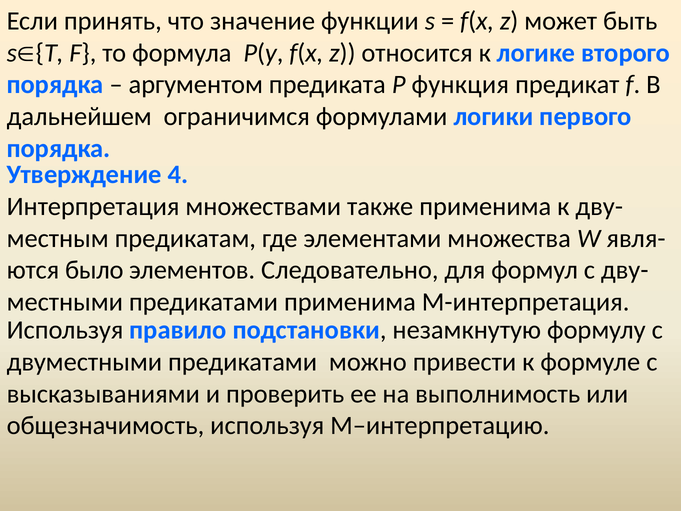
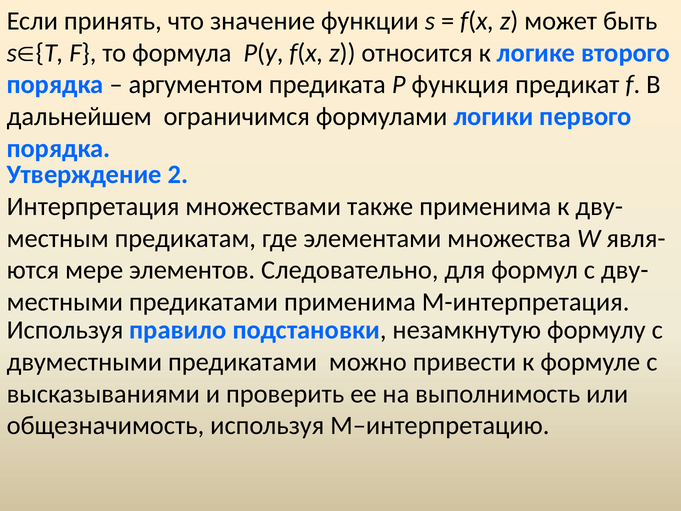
4: 4 -> 2
было: было -> мере
